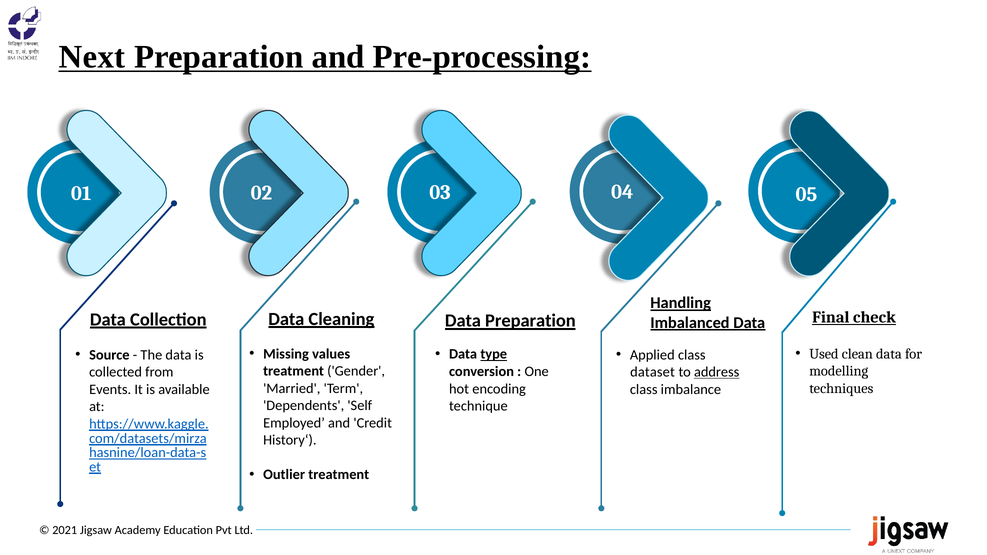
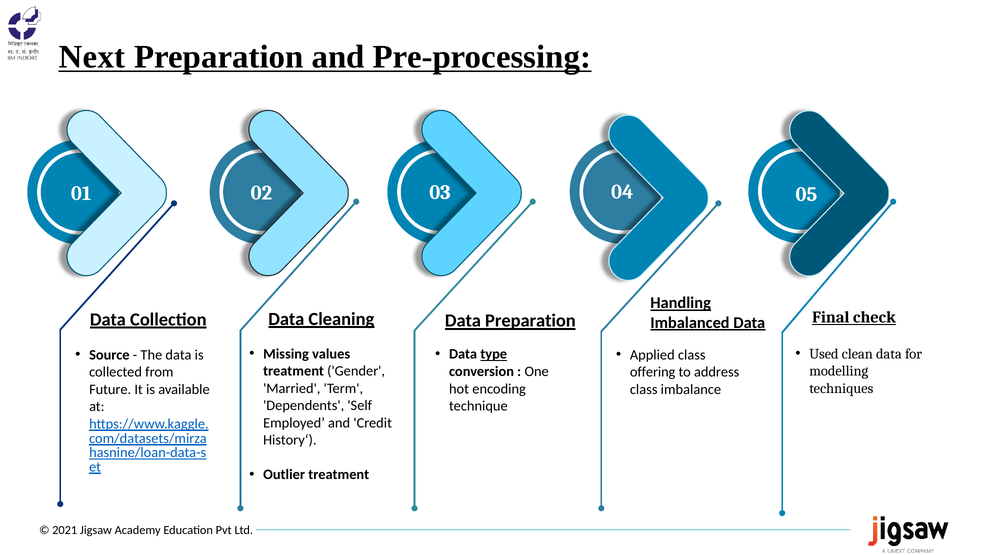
dataset: dataset -> offering
address underline: present -> none
Events: Events -> Future
